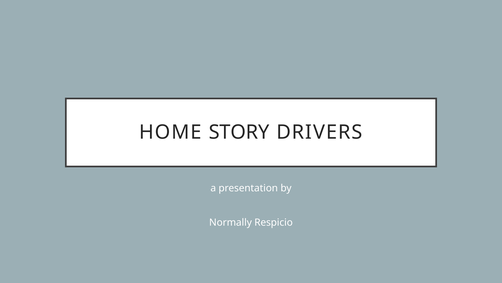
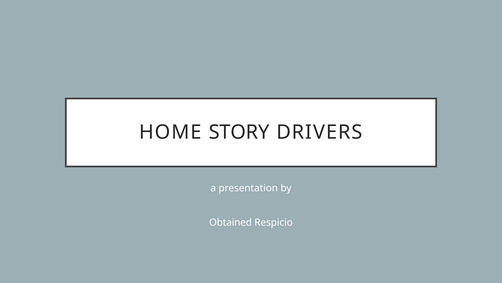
Normally: Normally -> Obtained
